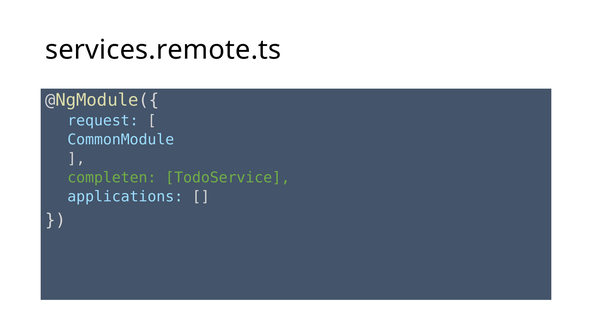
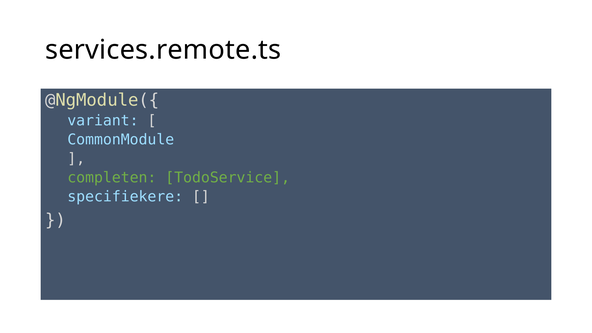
request: request -> variant
applications: applications -> specifiekere
